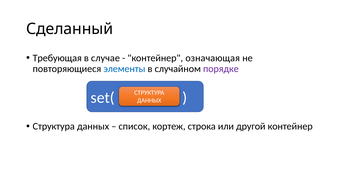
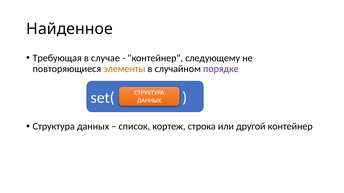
Сделанный: Сделанный -> Найденное
означающая: означающая -> следующему
элементы colour: blue -> orange
